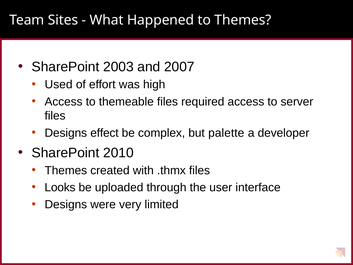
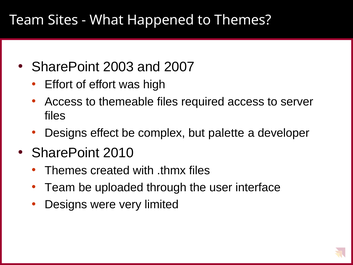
Used at (59, 84): Used -> Effort
Looks at (60, 187): Looks -> Team
